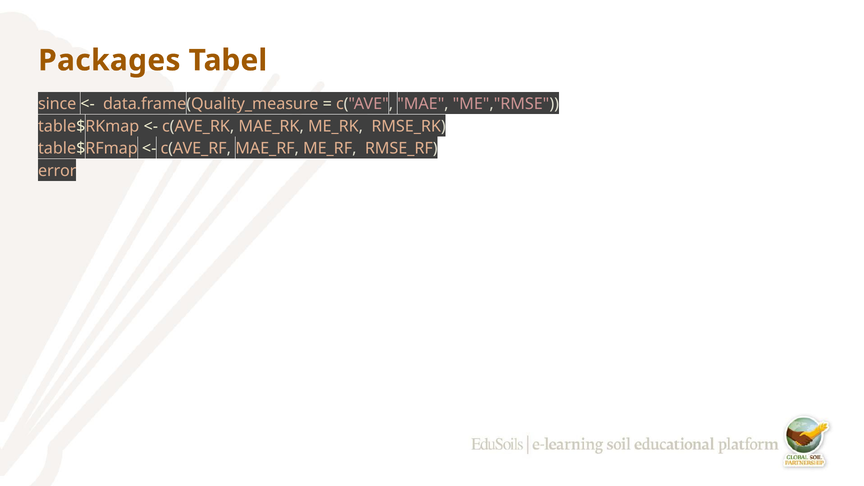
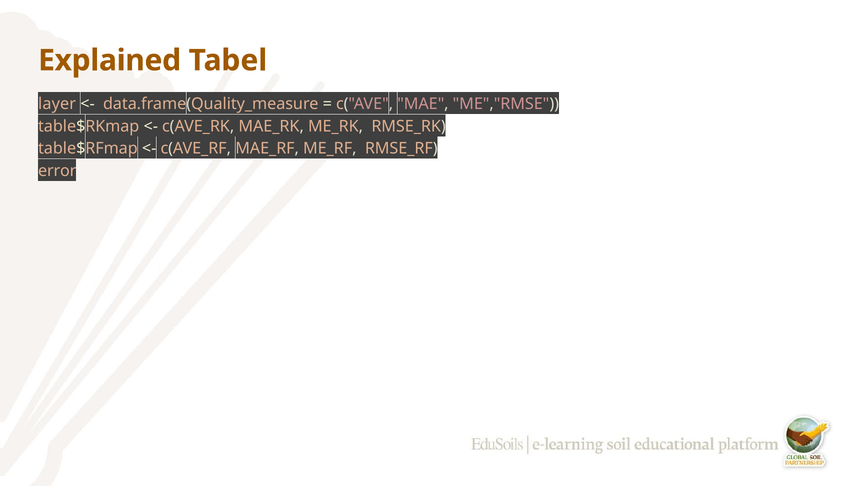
Packages: Packages -> Explained
since: since -> layer
